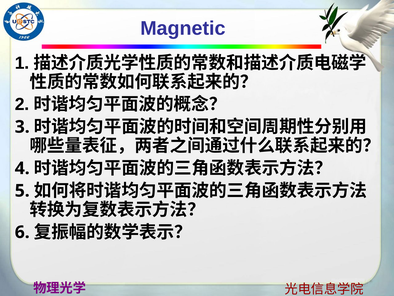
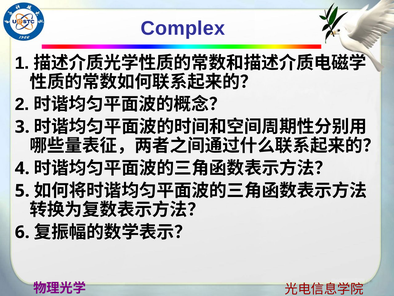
Magnetic: Magnetic -> Complex
